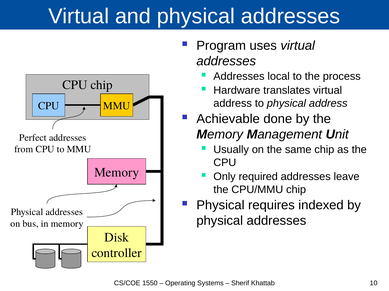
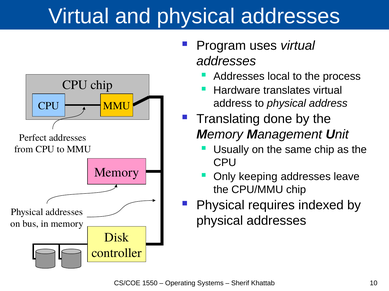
Achievable: Achievable -> Translating
required: required -> keeping
